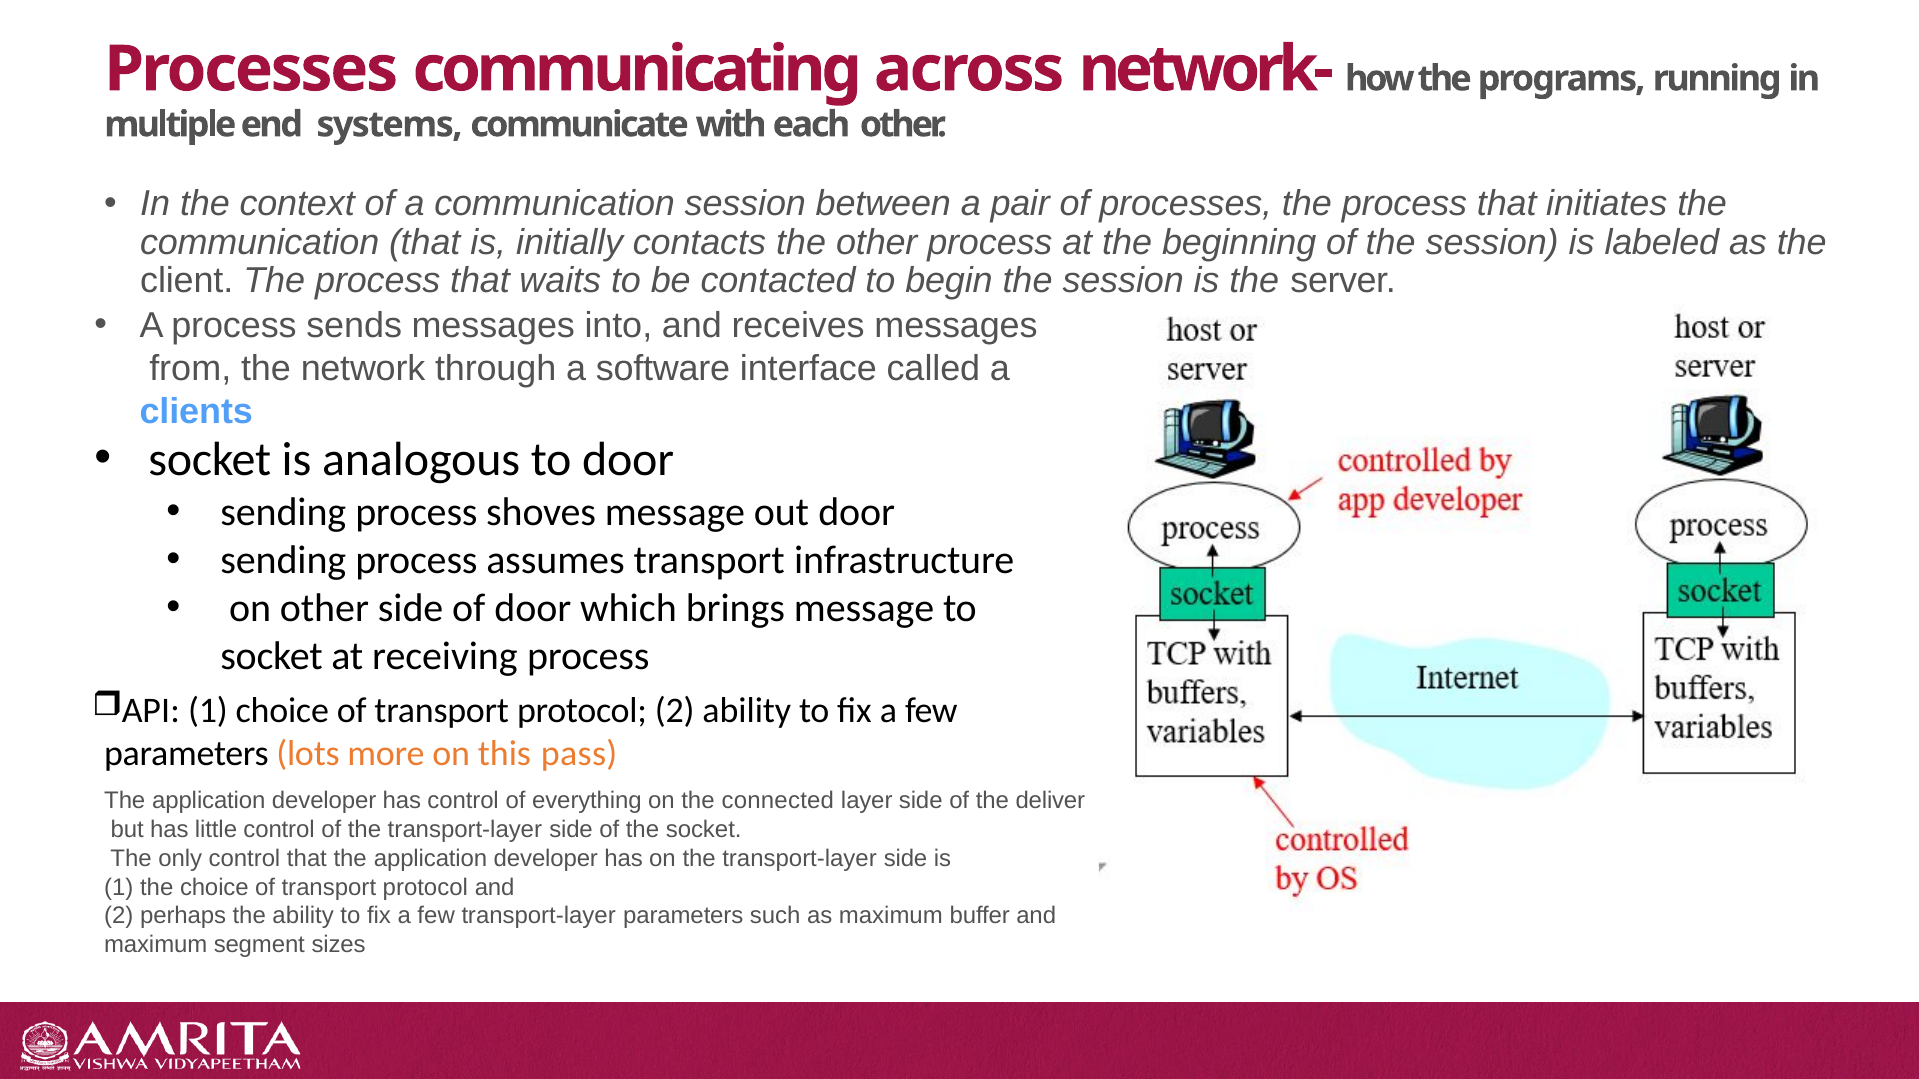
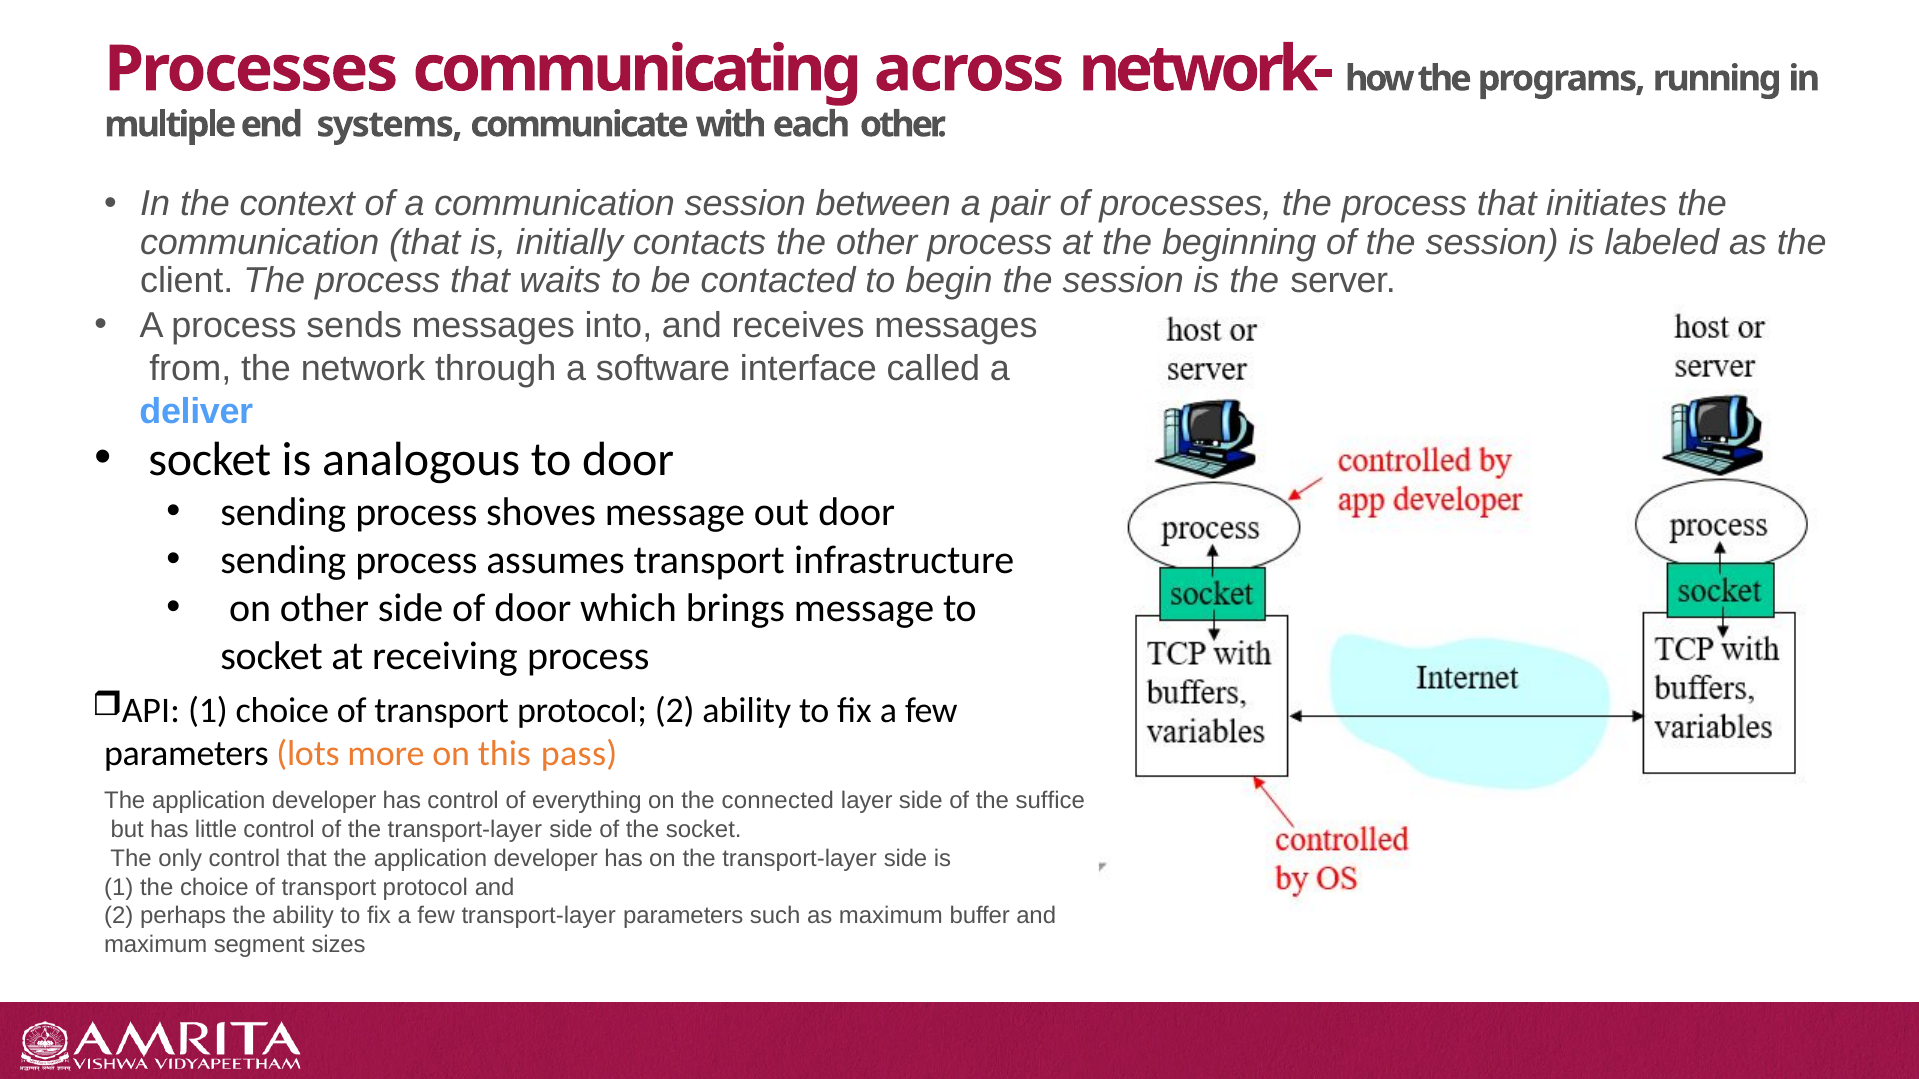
clients: clients -> deliver
deliver: deliver -> suffice
